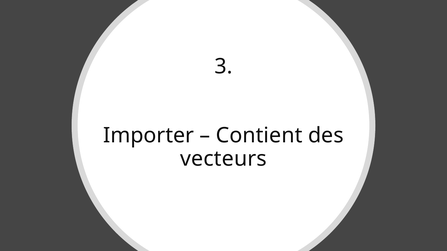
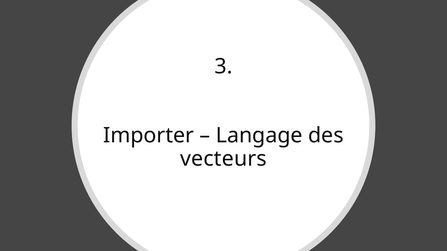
Contient: Contient -> Langage
